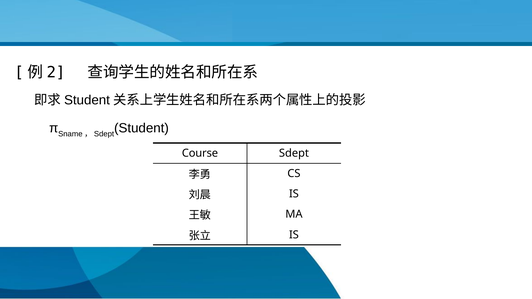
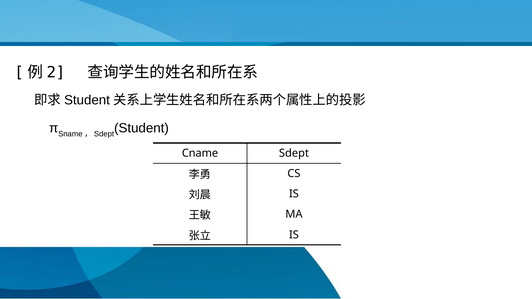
Course: Course -> Cname
